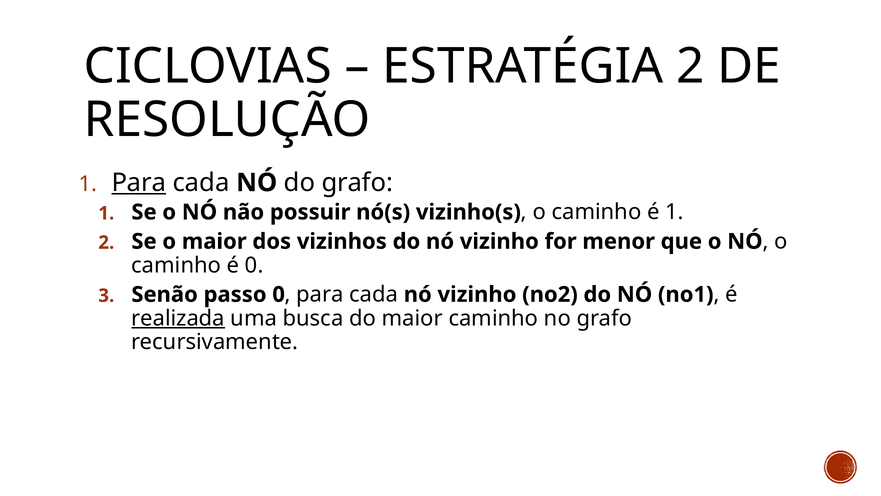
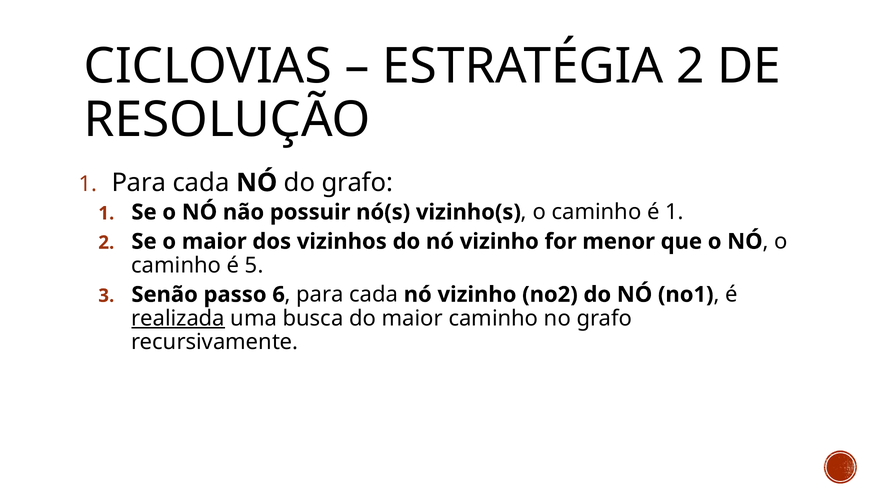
Para at (139, 183) underline: present -> none
é 0: 0 -> 5
passo 0: 0 -> 6
